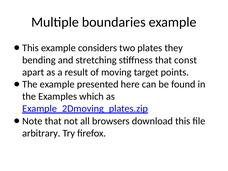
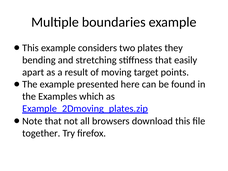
const: const -> easily
arbitrary: arbitrary -> together
